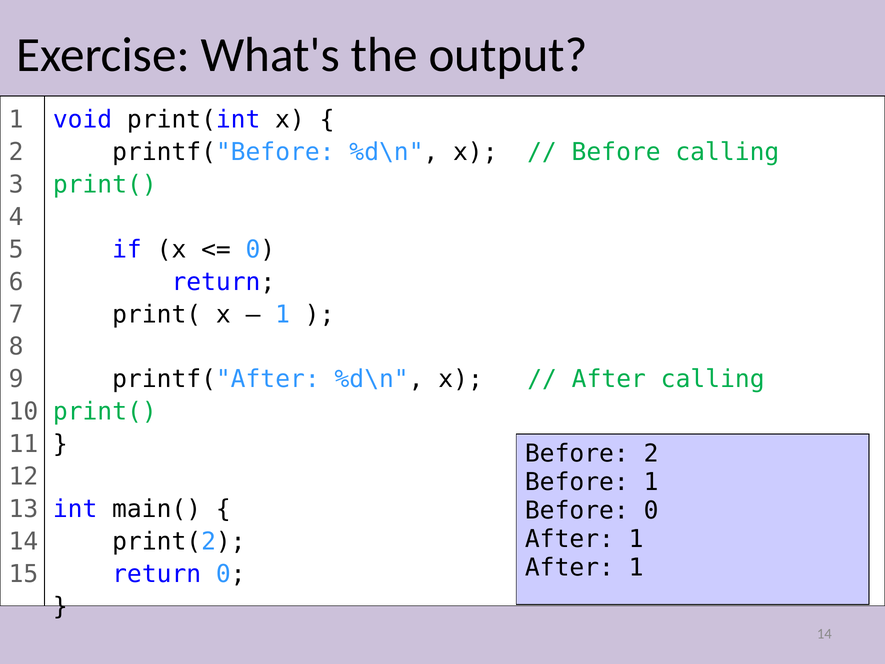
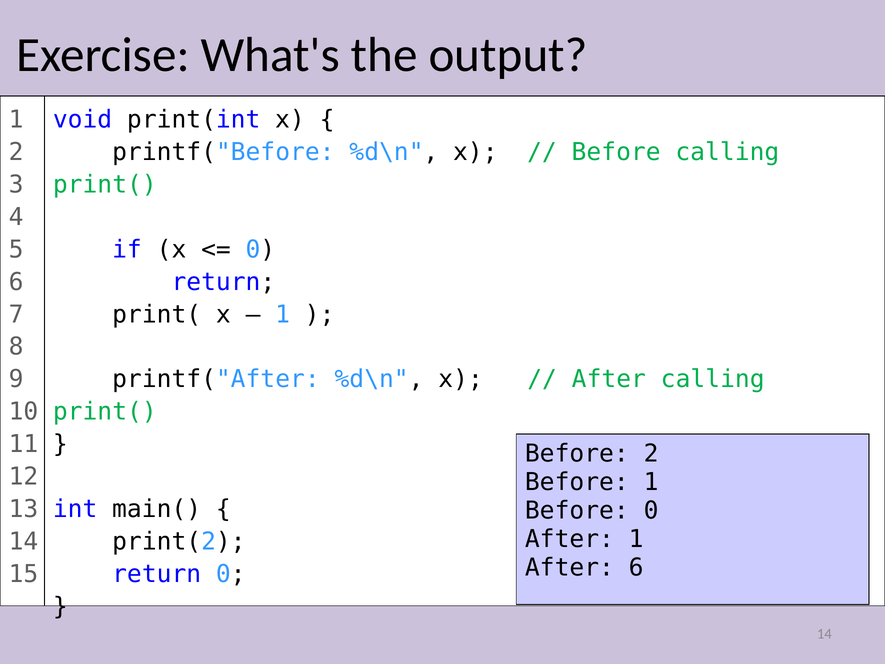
1 at (636, 568): 1 -> 6
